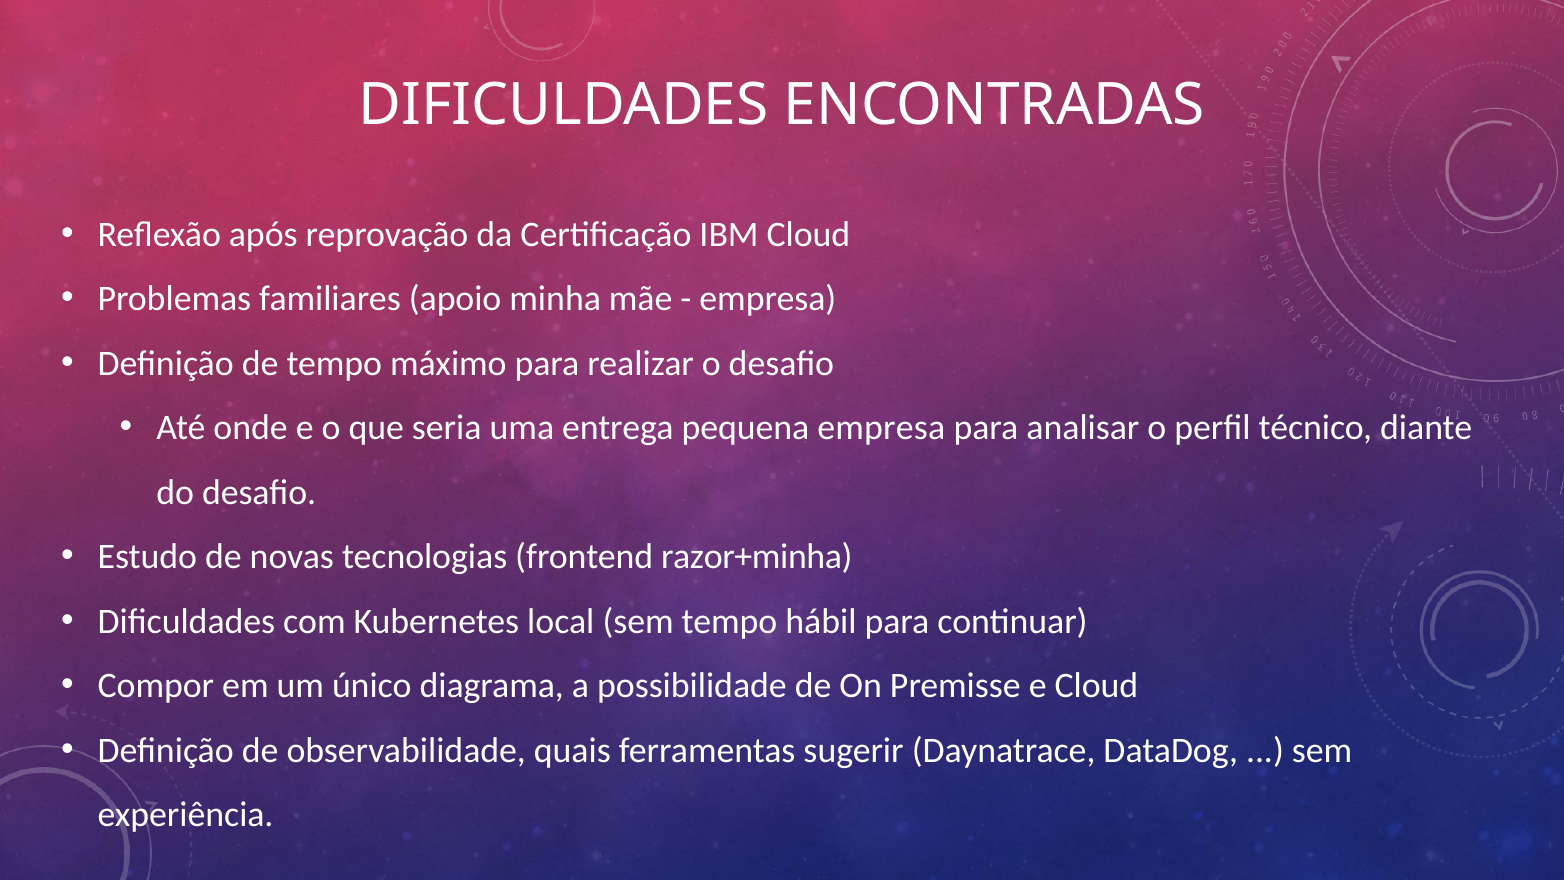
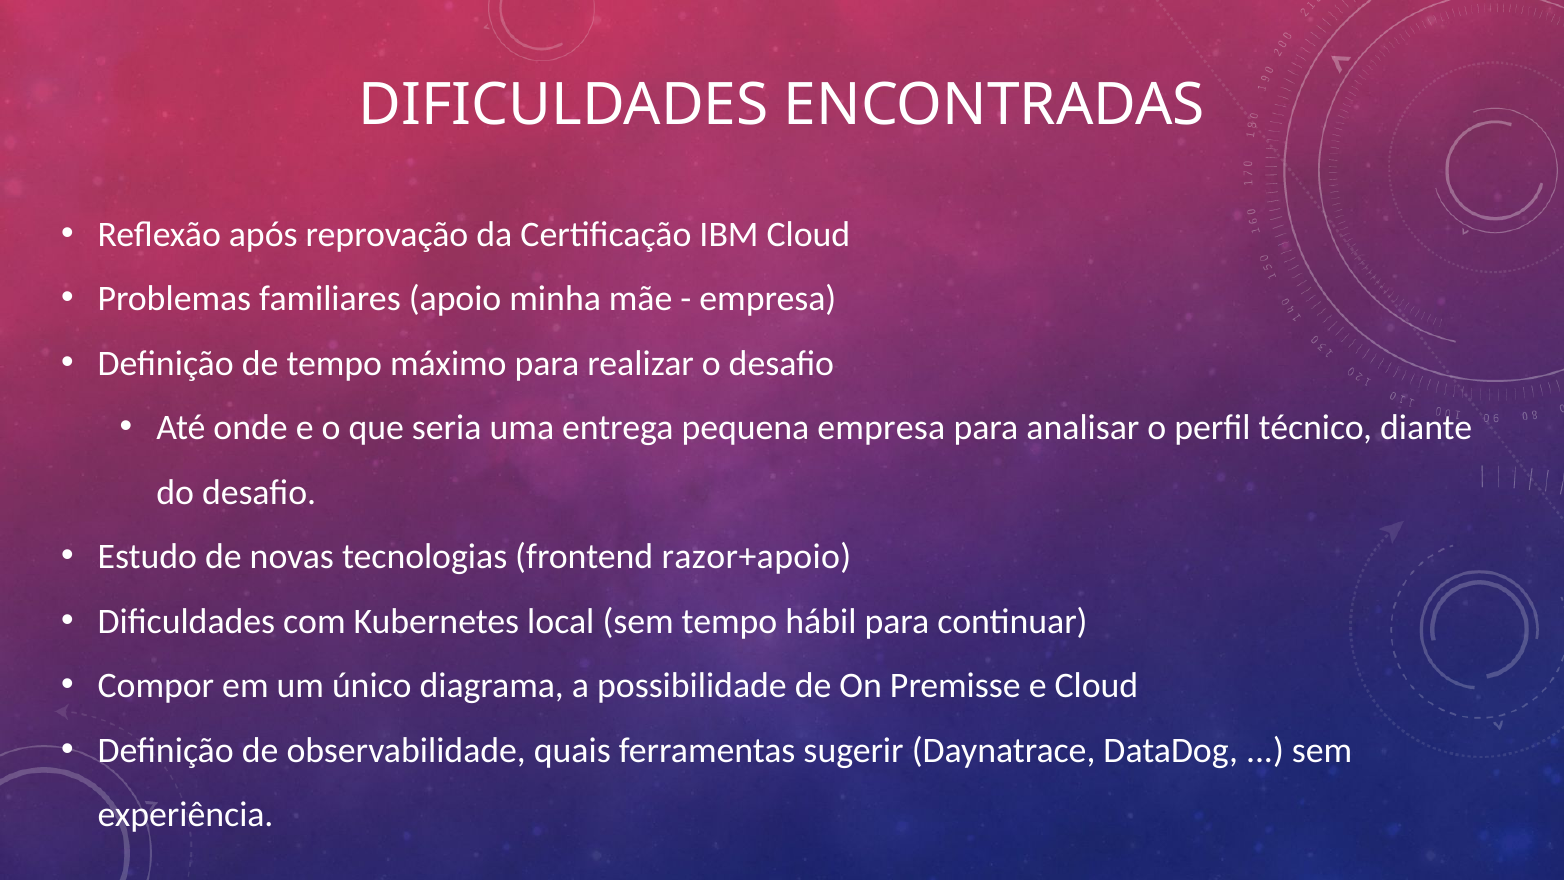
razor+minha: razor+minha -> razor+apoio
